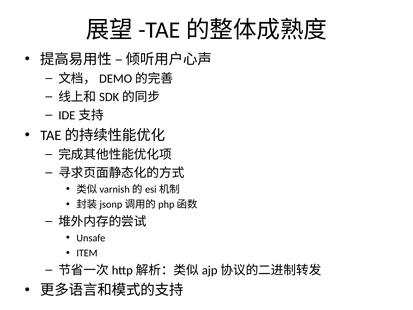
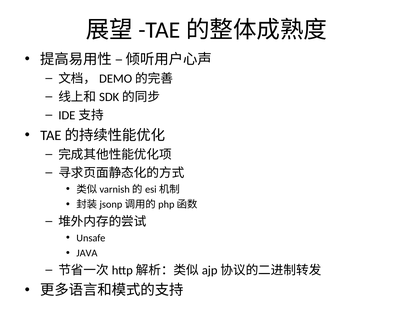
ITEM: ITEM -> JAVA
